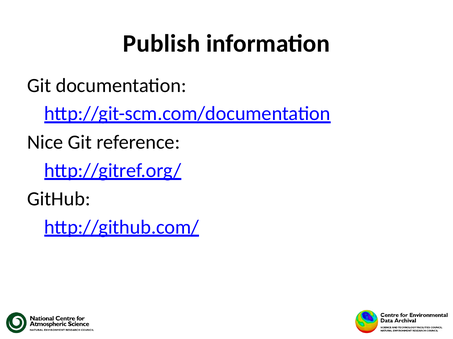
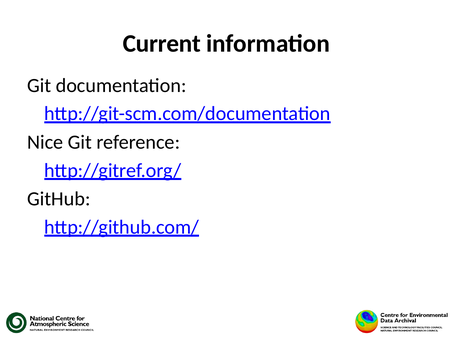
Publish: Publish -> Current
